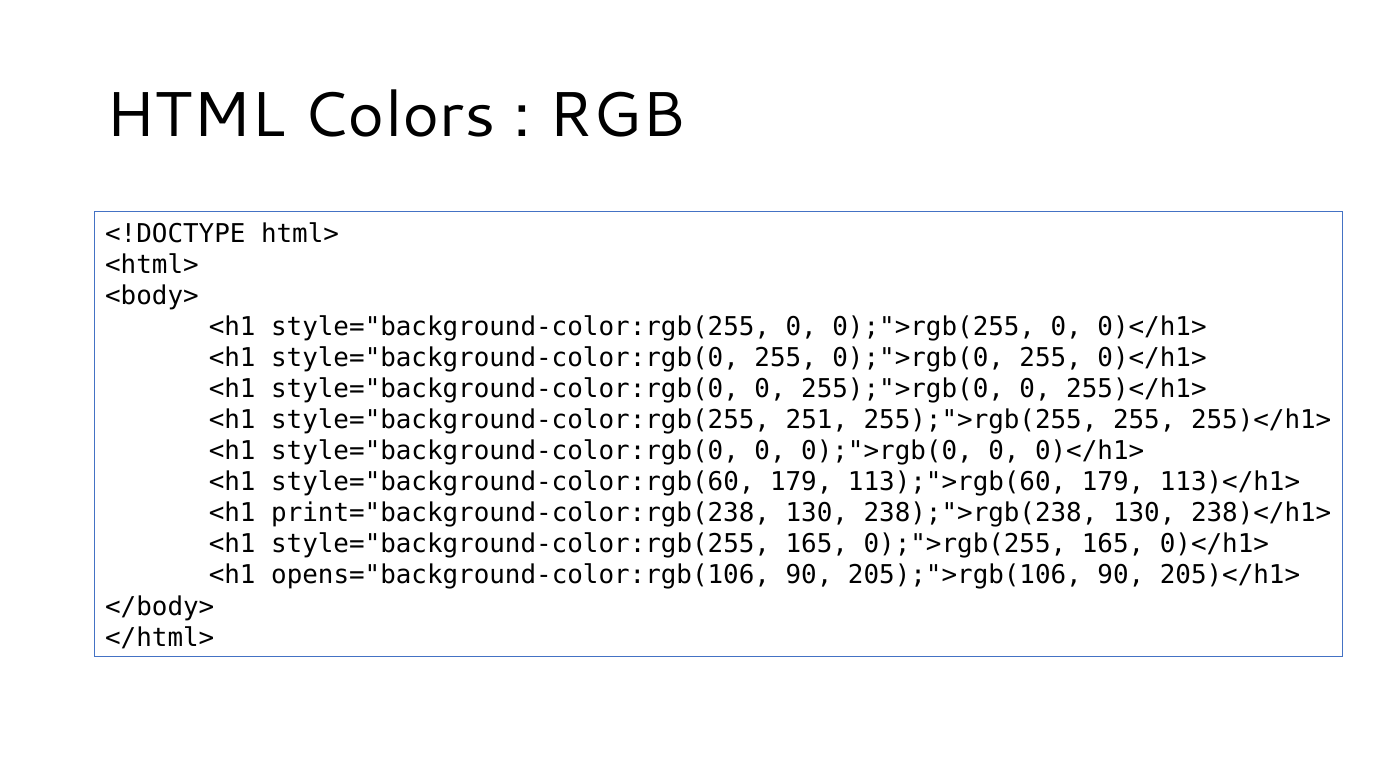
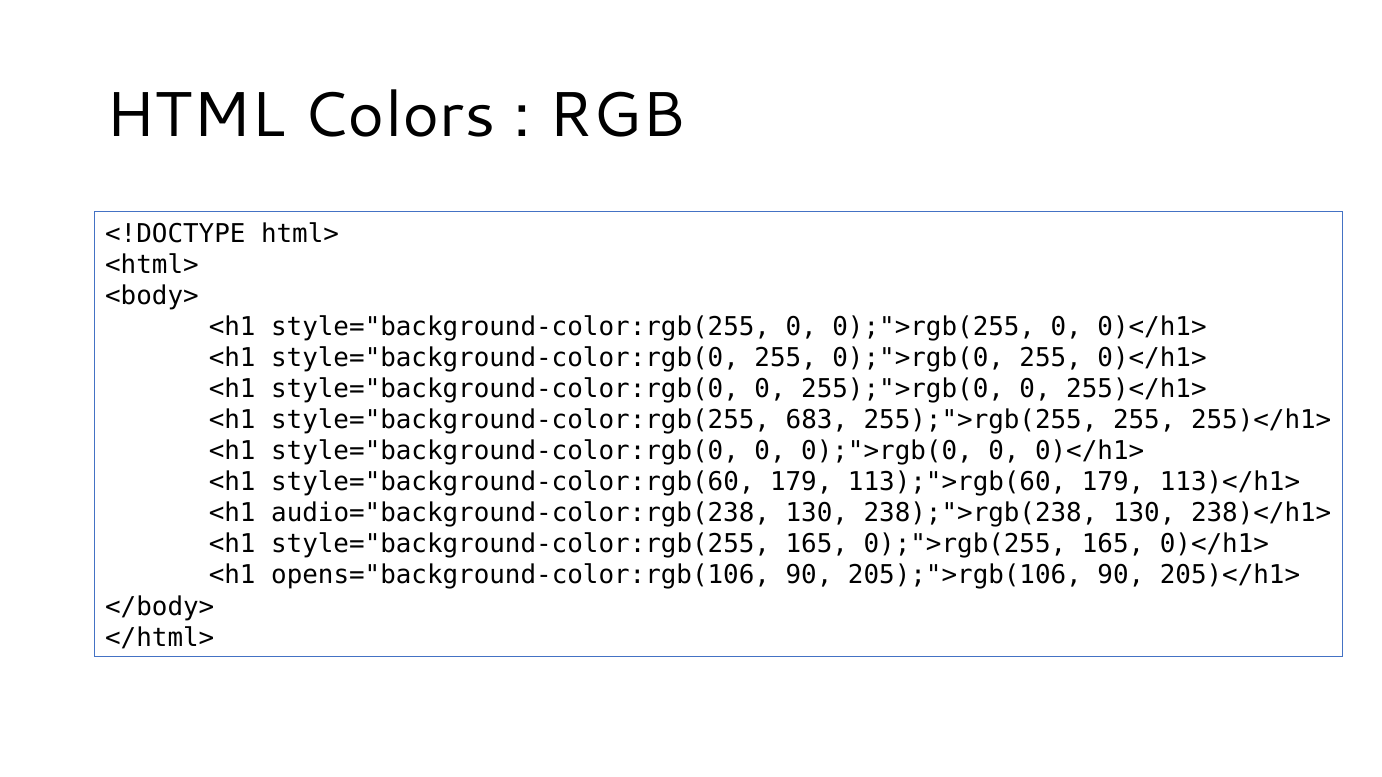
251: 251 -> 683
print="background-color:rgb(238: print="background-color:rgb(238 -> audio="background-color:rgb(238
